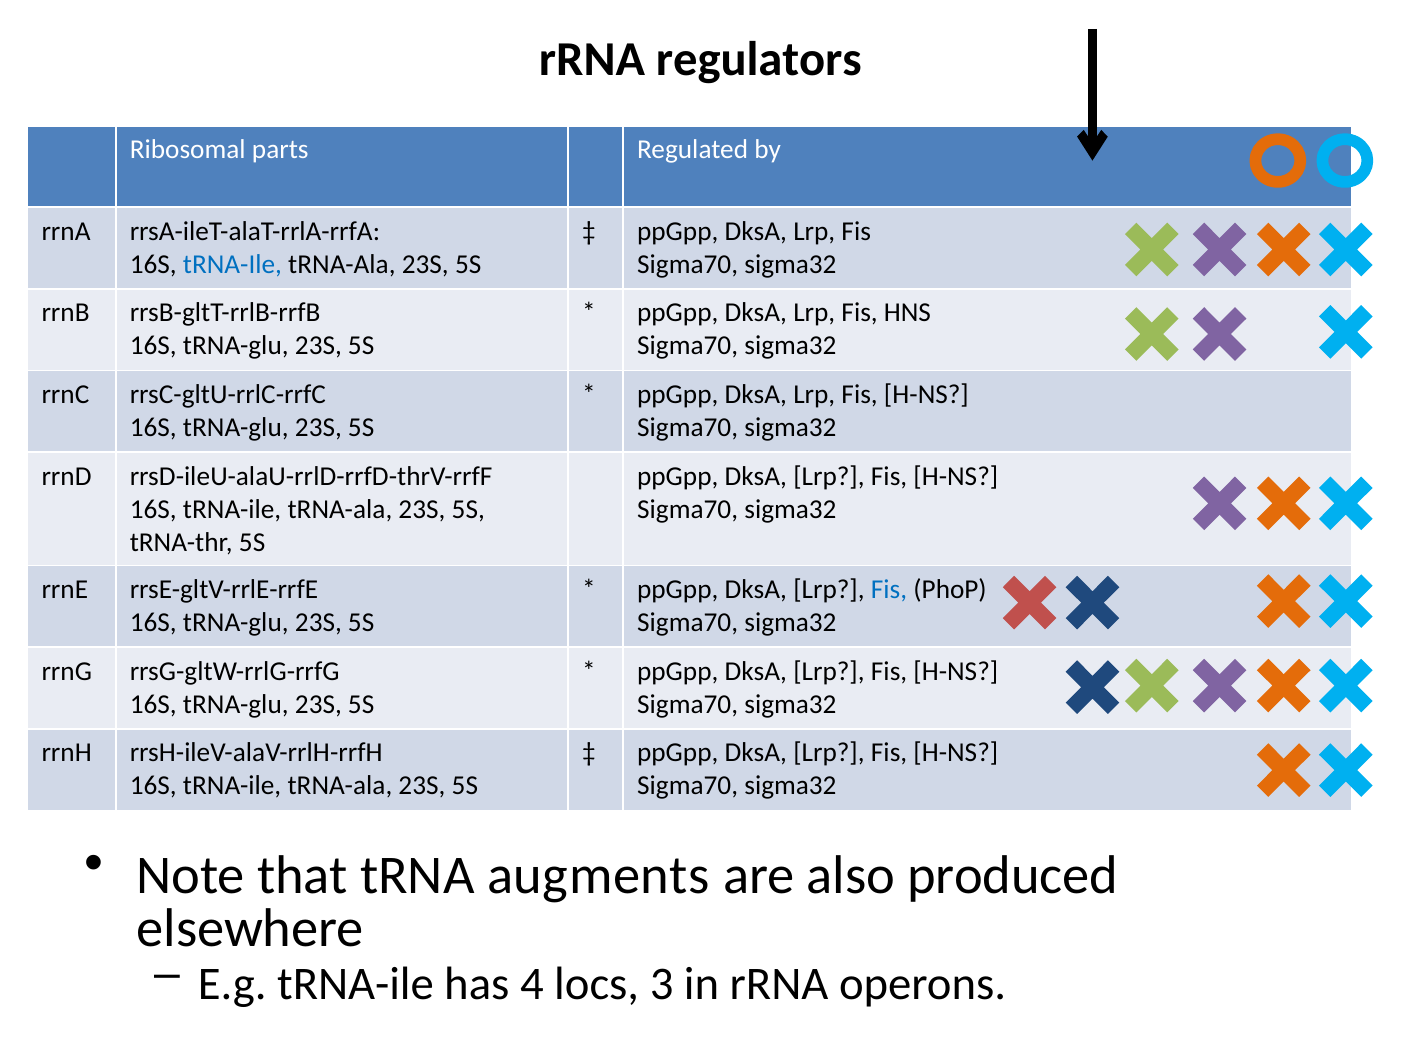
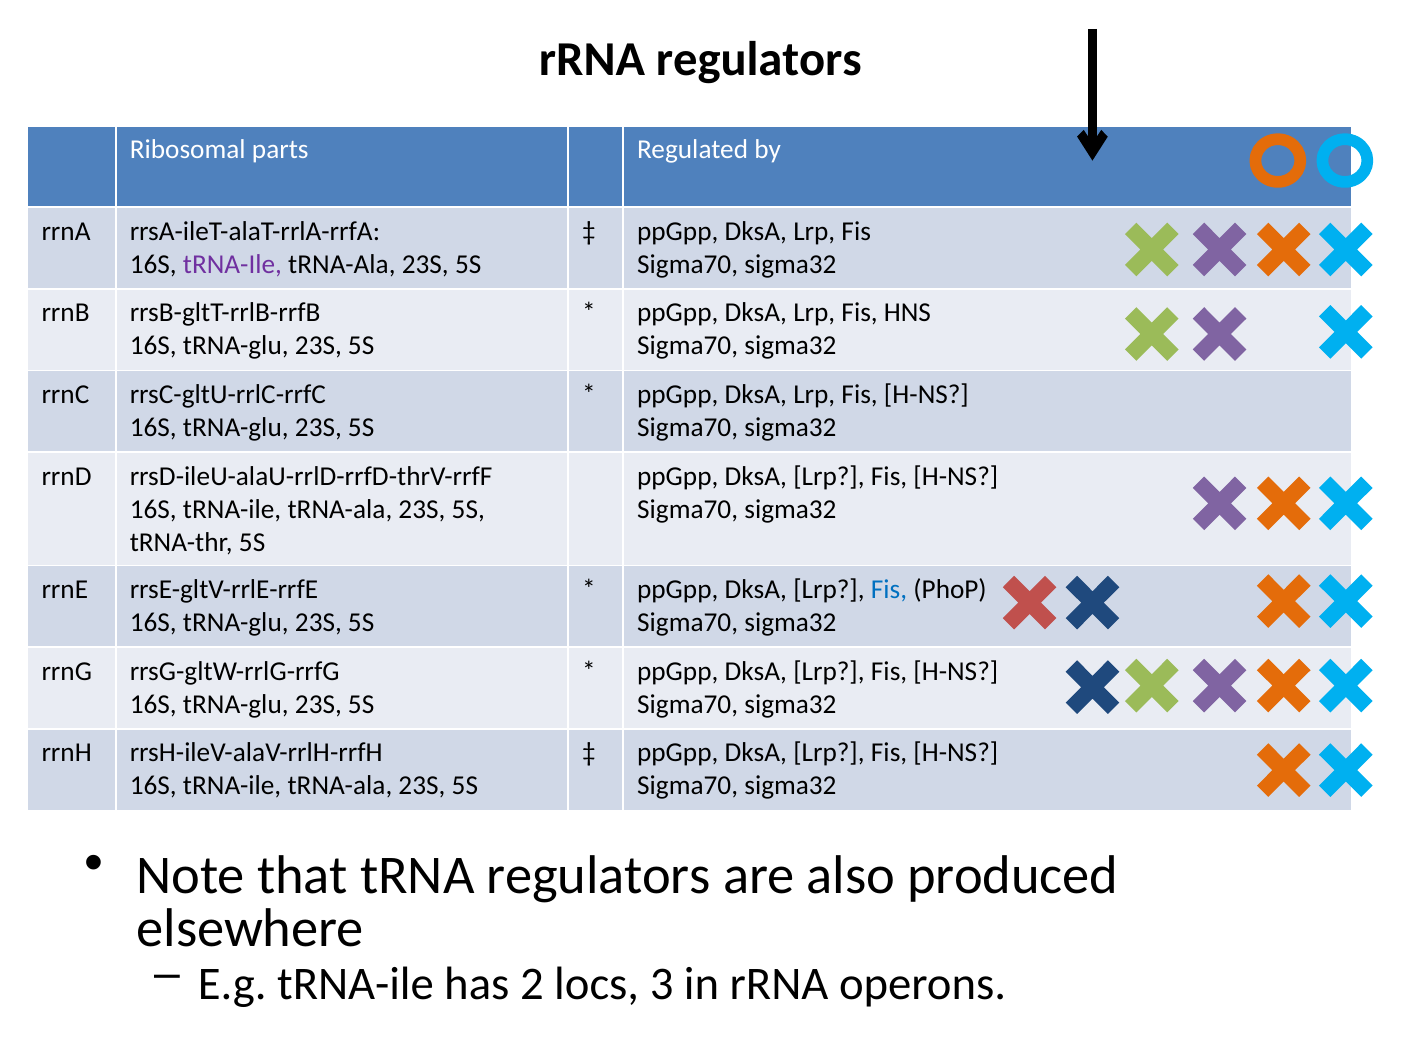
tRNA-Ile at (232, 264) colour: blue -> purple
tRNA augments: augments -> regulators
4: 4 -> 2
